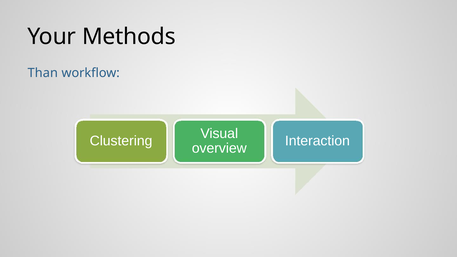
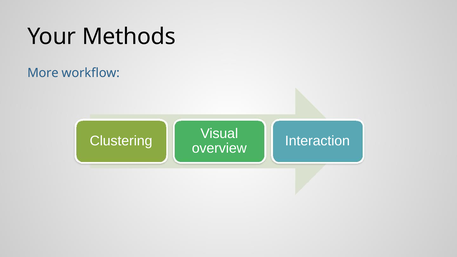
Than: Than -> More
